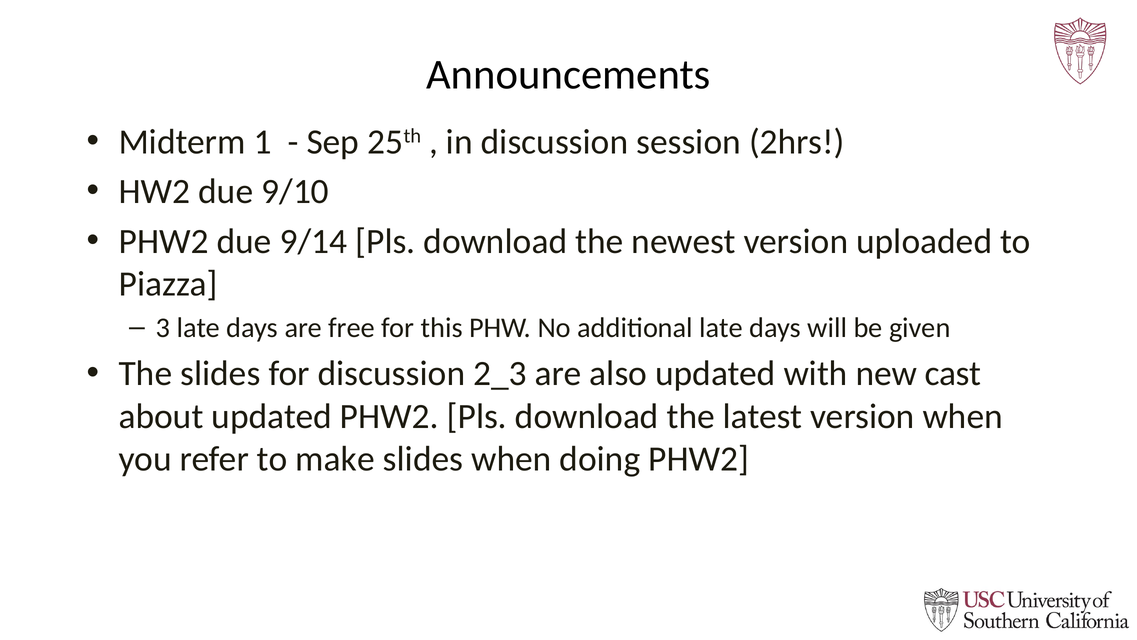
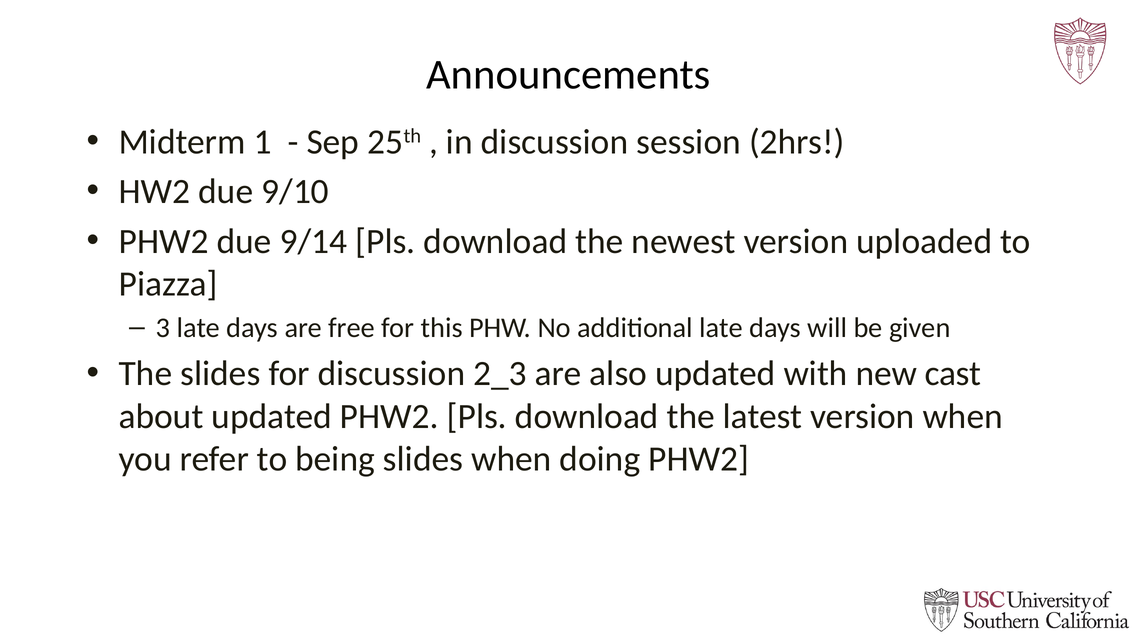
make: make -> being
